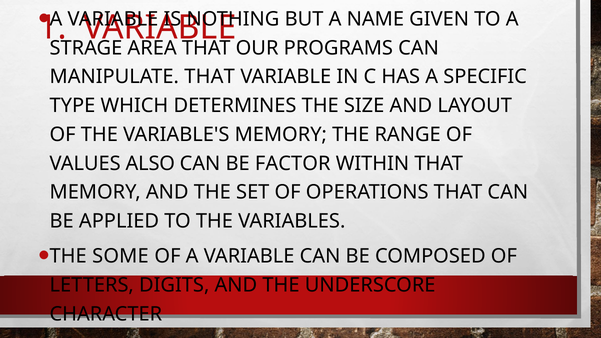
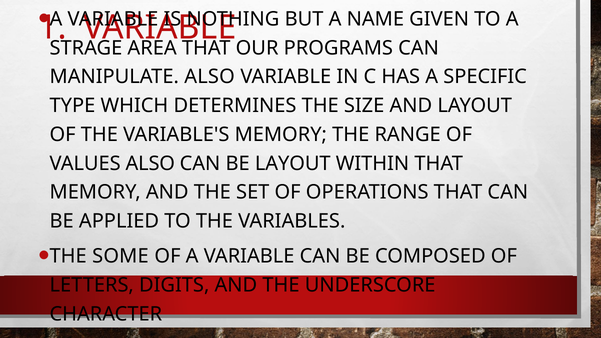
MANIPULATE THAT: THAT -> ALSO
BE FACTOR: FACTOR -> LAYOUT
